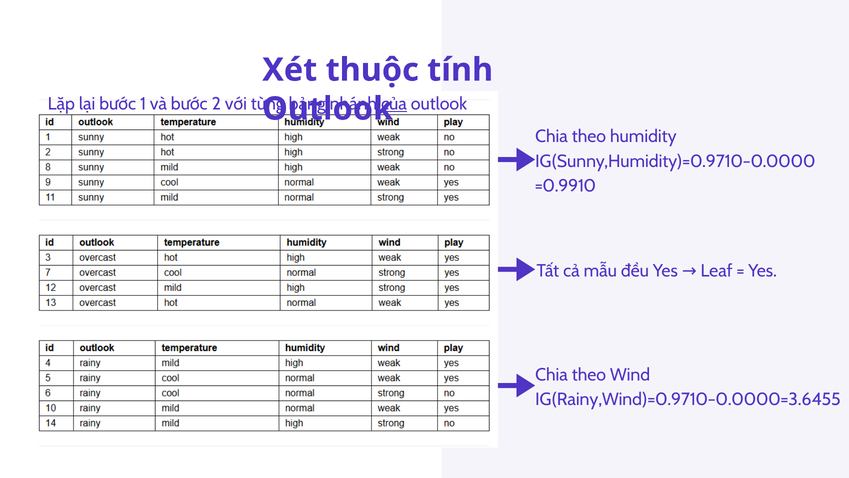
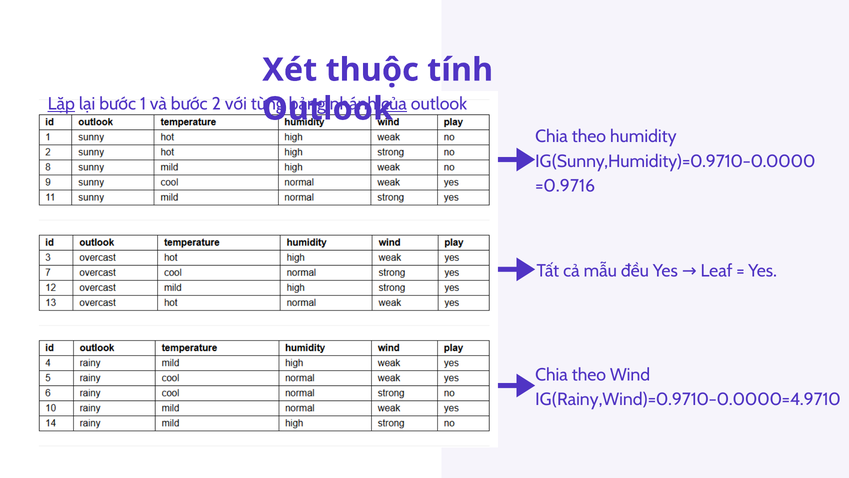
Lặp underline: none -> present
=0.9910: =0.9910 -> =0.9716
IG(Rainy,Wind)=0.9710−0.0000=3.6455: IG(Rainy,Wind)=0.9710−0.0000=3.6455 -> IG(Rainy,Wind)=0.9710−0.0000=4.9710
